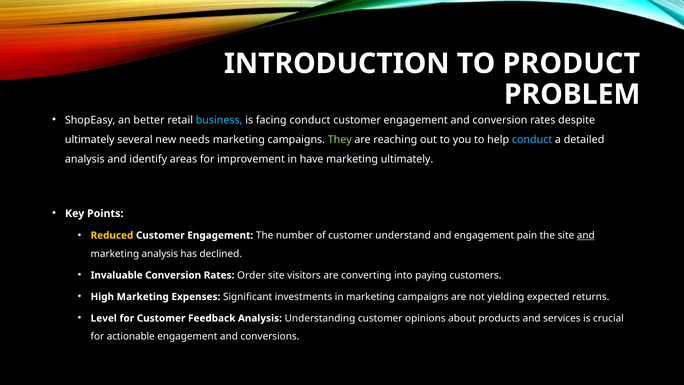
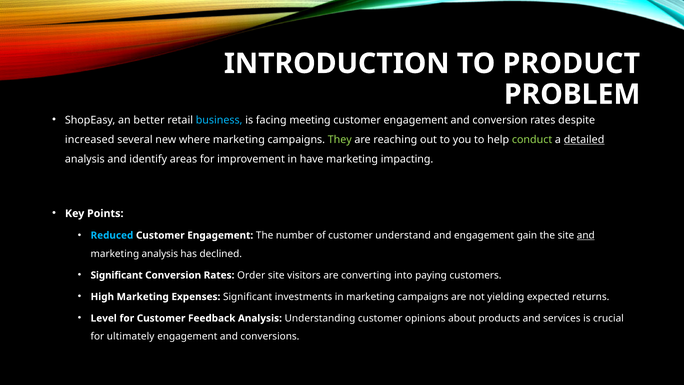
facing conduct: conduct -> meeting
ultimately at (90, 140): ultimately -> increased
needs: needs -> where
conduct at (532, 140) colour: light blue -> light green
detailed underline: none -> present
marketing ultimately: ultimately -> impacting
Reduced colour: yellow -> light blue
pain: pain -> gain
Invaluable at (117, 275): Invaluable -> Significant
actionable: actionable -> ultimately
